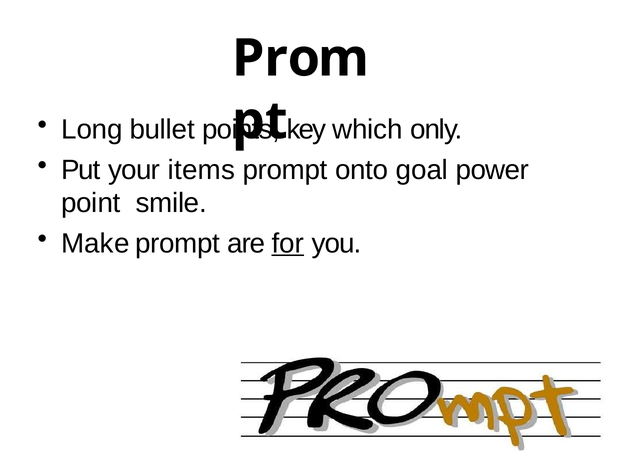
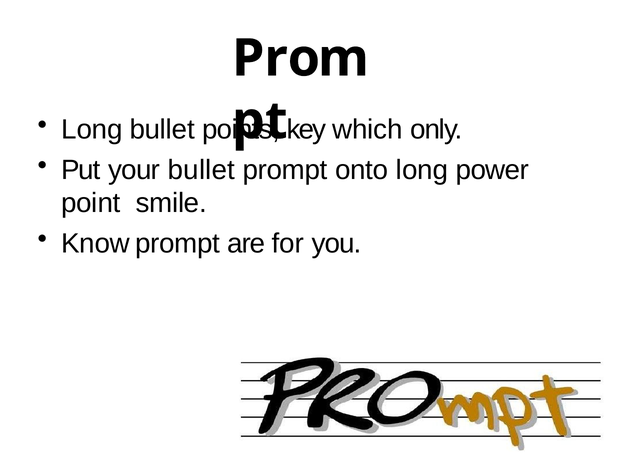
your items: items -> bullet
onto goal: goal -> long
Make: Make -> Know
for underline: present -> none
